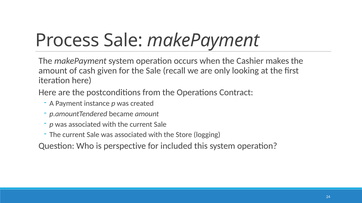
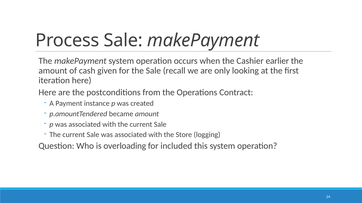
makes: makes -> earlier
perspective: perspective -> overloading
